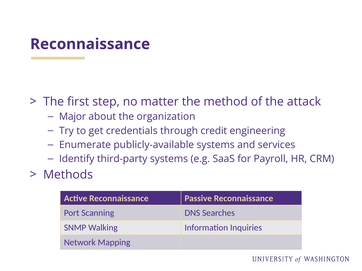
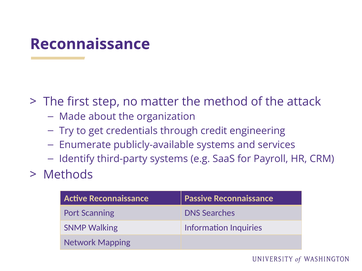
Major: Major -> Made
